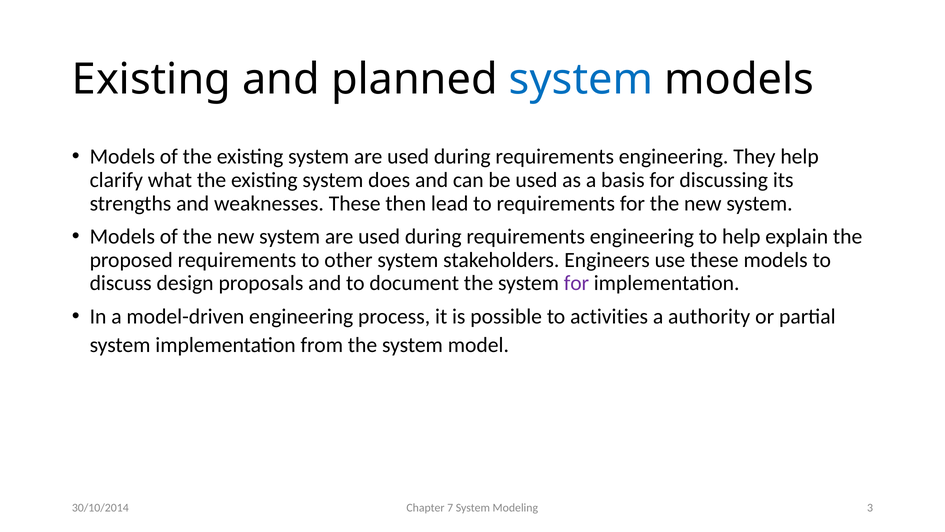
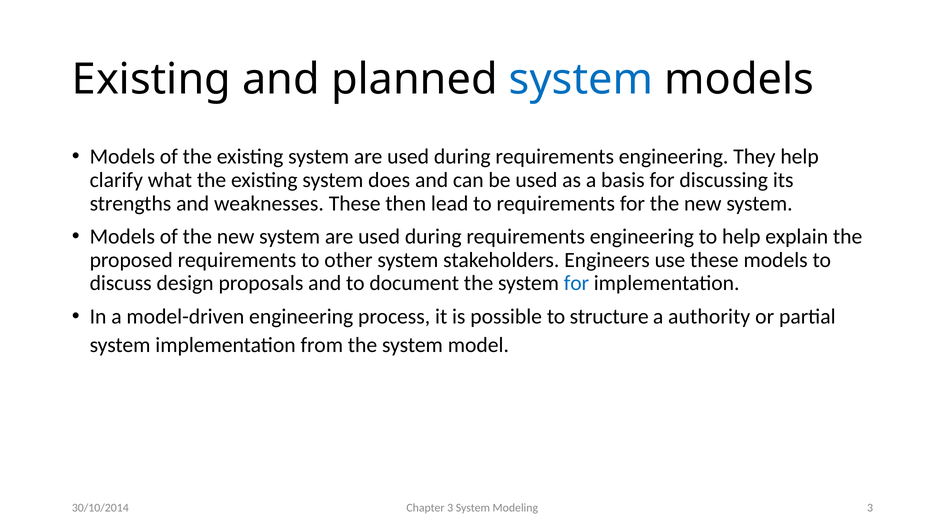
for at (576, 283) colour: purple -> blue
activities: activities -> structure
Chapter 7: 7 -> 3
